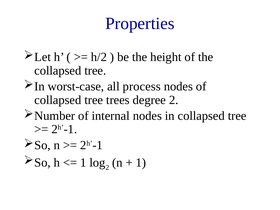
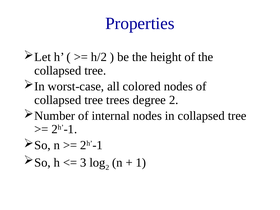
process: process -> colored
1 at (83, 163): 1 -> 3
